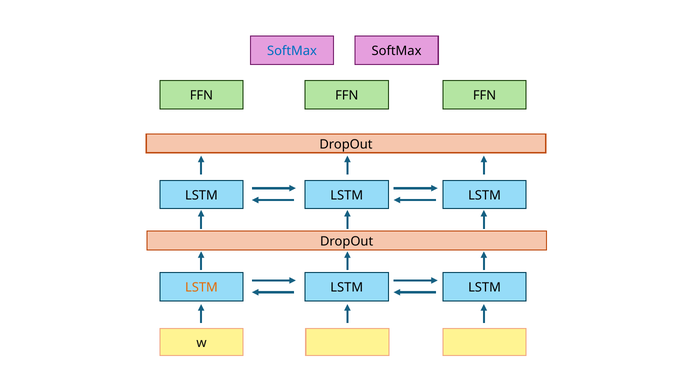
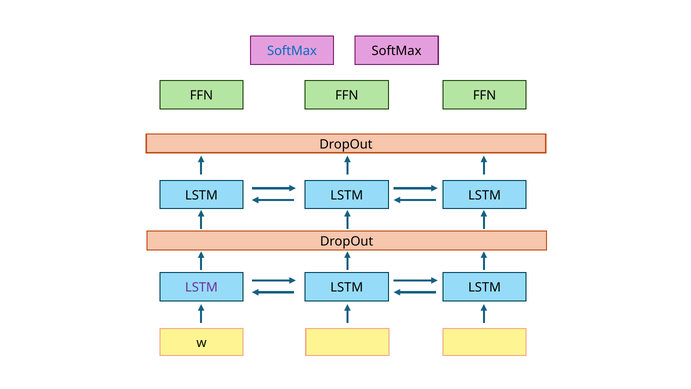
LSTM at (201, 287) colour: orange -> purple
